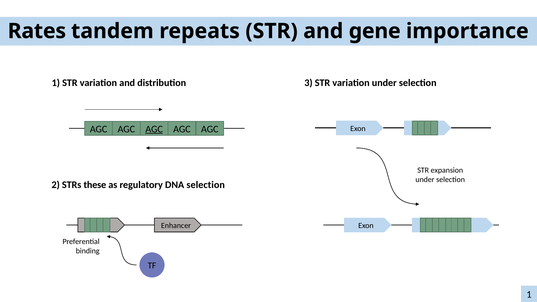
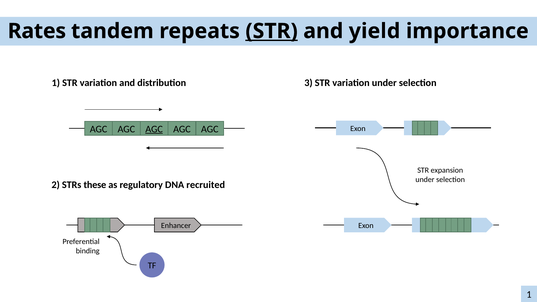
STR at (272, 31) underline: none -> present
gene: gene -> yield
DNA selection: selection -> recruited
